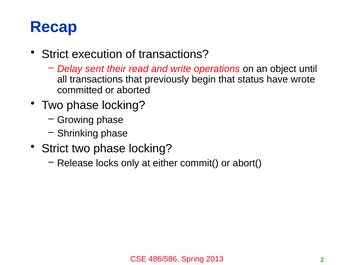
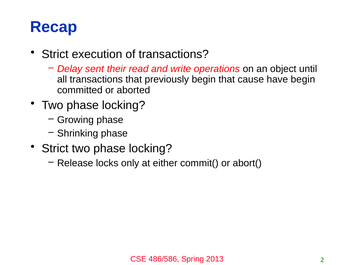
status: status -> cause
have wrote: wrote -> begin
